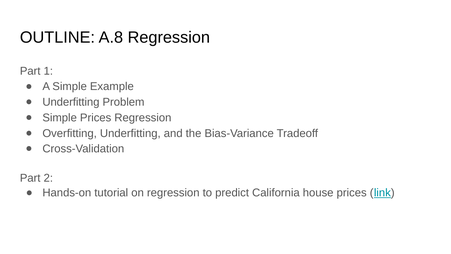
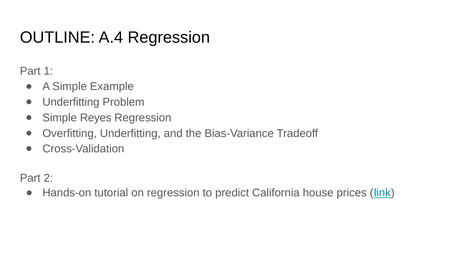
A.8: A.8 -> A.4
Simple Prices: Prices -> Reyes
